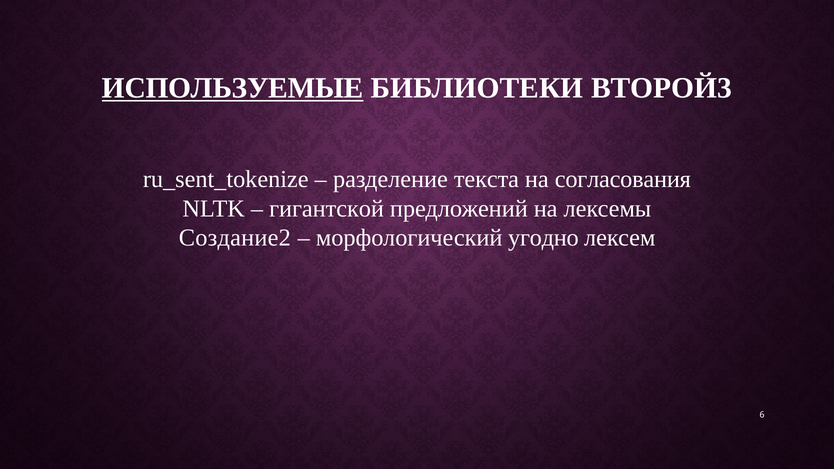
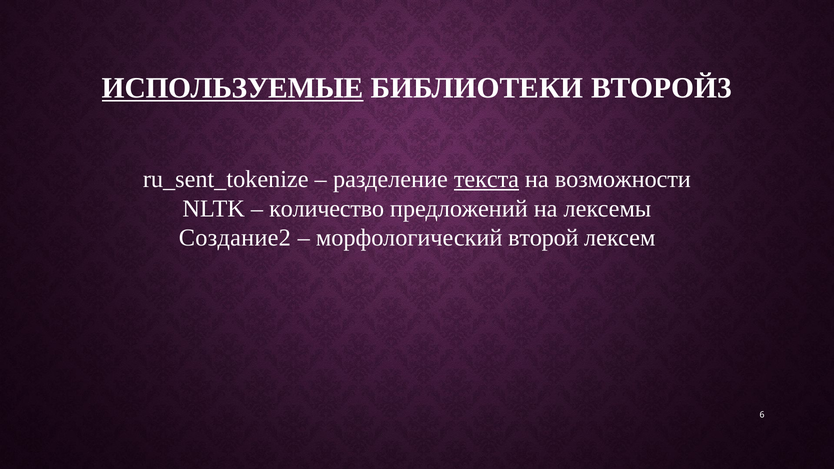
текста underline: none -> present
согласования: согласования -> возможности
гигантской: гигантской -> количество
угодно: угодно -> второй
